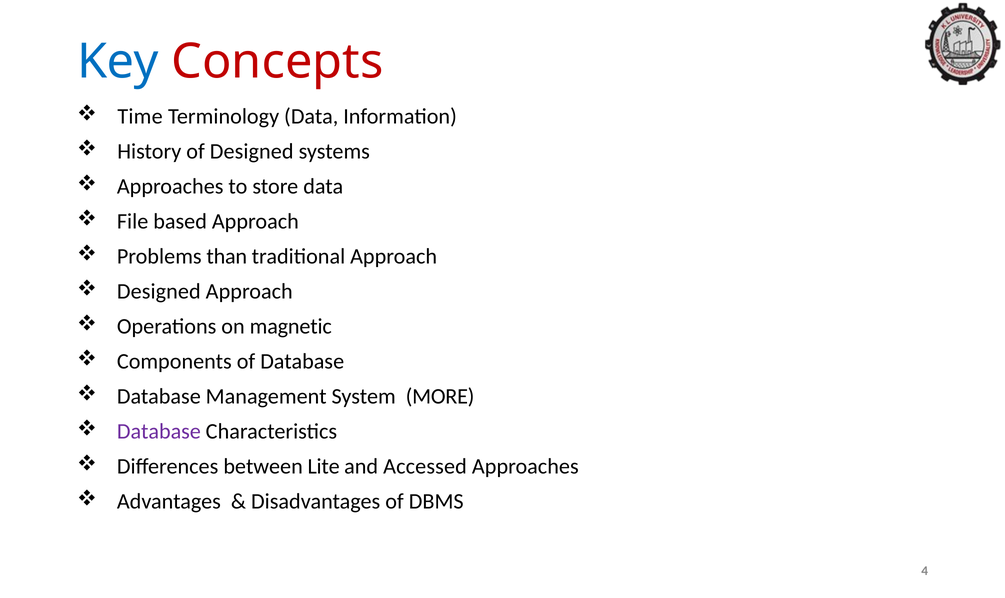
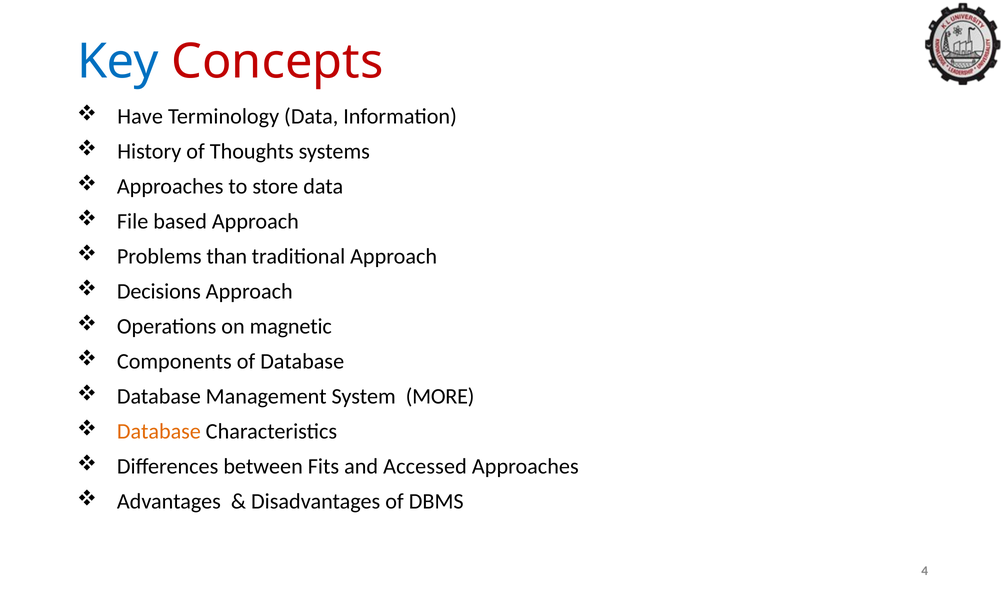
Time: Time -> Have
of Designed: Designed -> Thoughts
Designed at (159, 292): Designed -> Decisions
Database at (159, 432) colour: purple -> orange
Lite: Lite -> Fits
